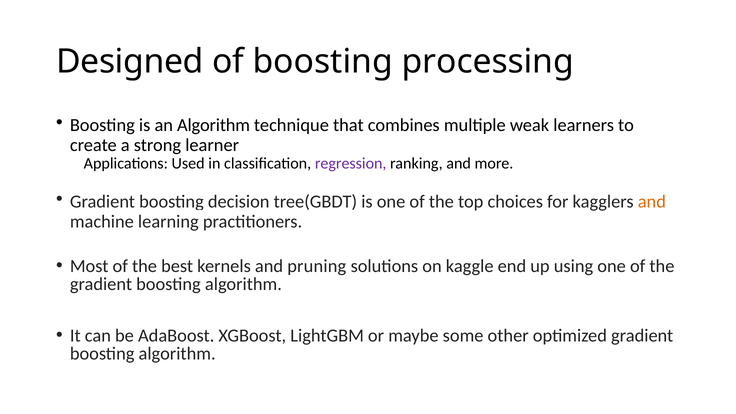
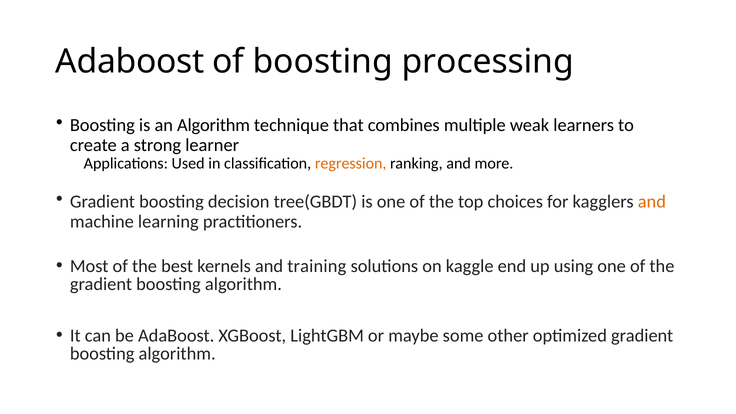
Designed at (130, 62): Designed -> Adaboost
regression colour: purple -> orange
pruning: pruning -> training
